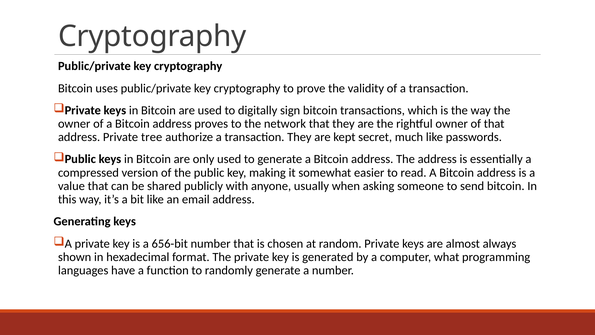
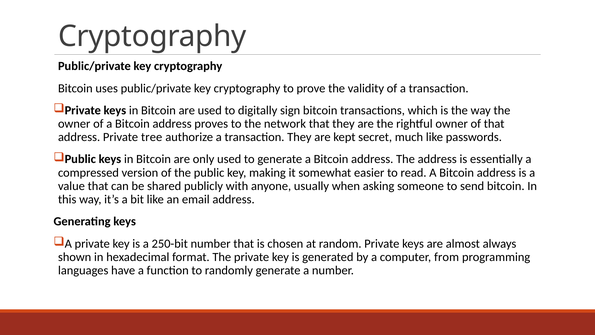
656-bit: 656-bit -> 250-bit
what: what -> from
